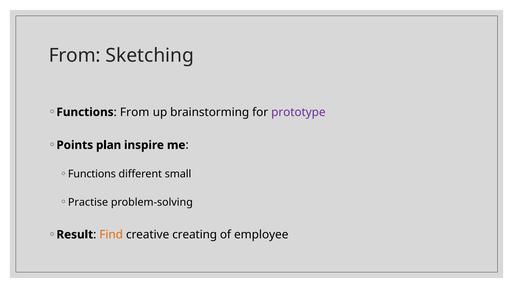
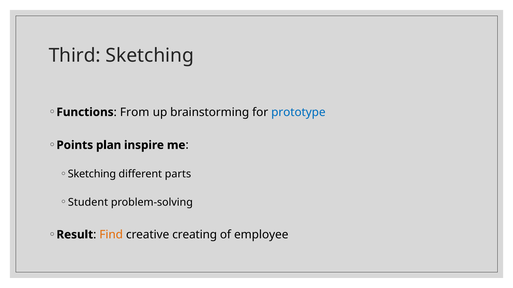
From at (75, 56): From -> Third
prototype colour: purple -> blue
Functions at (92, 174): Functions -> Sketching
small: small -> parts
Practise: Practise -> Student
